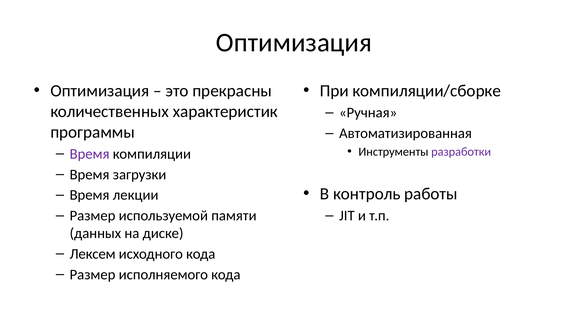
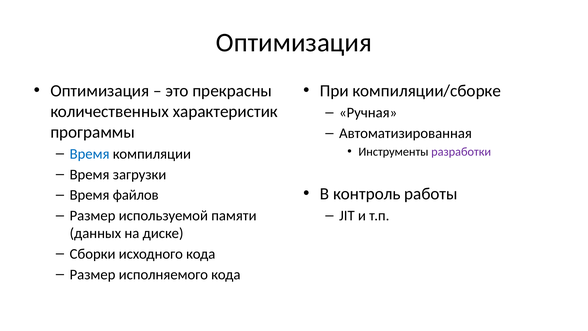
Время at (90, 154) colour: purple -> blue
лекции: лекции -> файлов
Лексем: Лексем -> Сборки
